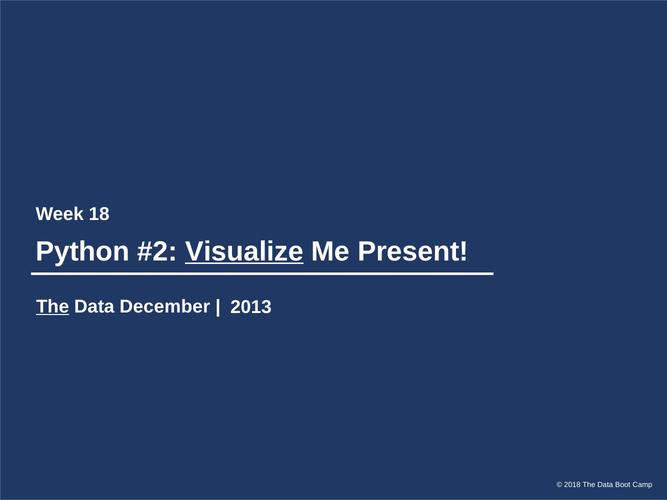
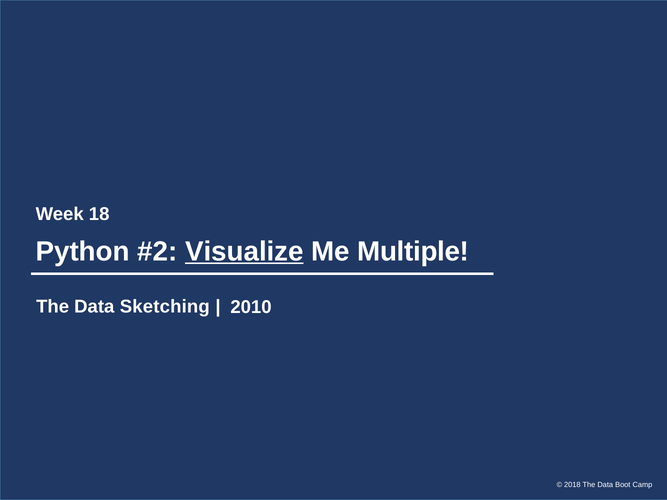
Present: Present -> Multiple
The at (53, 307) underline: present -> none
December: December -> Sketching
2013: 2013 -> 2010
